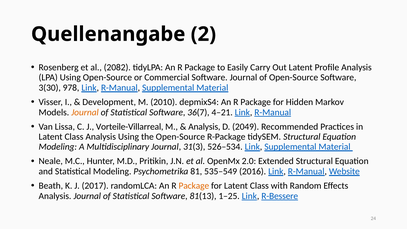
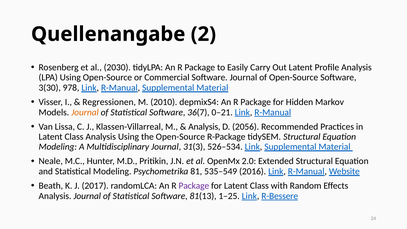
2082: 2082 -> 2030
Development: Development -> Regressionen
4–21: 4–21 -> 0–21
Vorteile-Villarreal: Vorteile-Villarreal -> Klassen-Villarreal
2049: 2049 -> 2056
Package at (194, 186) colour: orange -> purple
